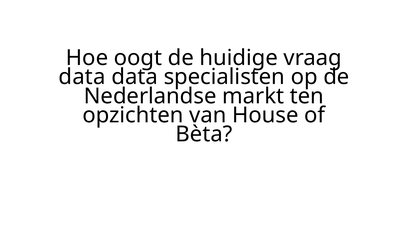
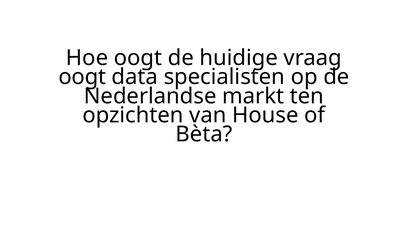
data at (82, 77): data -> oogt
